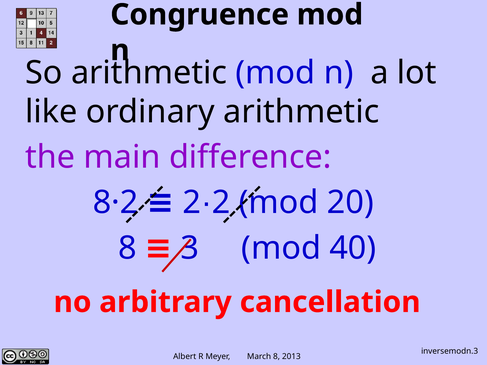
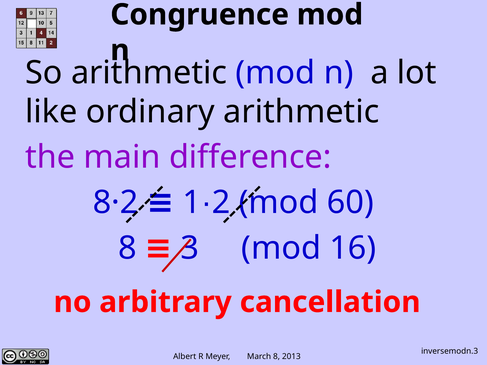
2 at (192, 203): 2 -> 1
20: 20 -> 60
40: 40 -> 16
